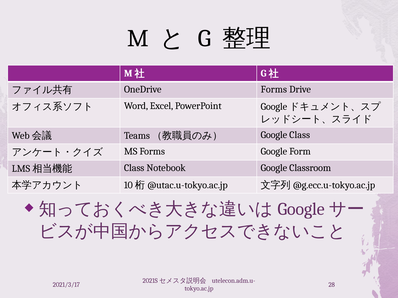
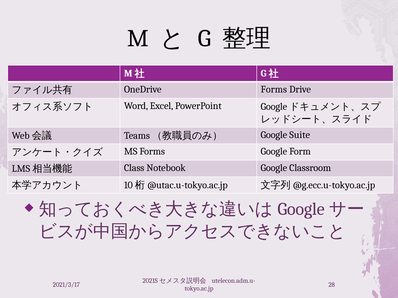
Google Class: Class -> Suite
